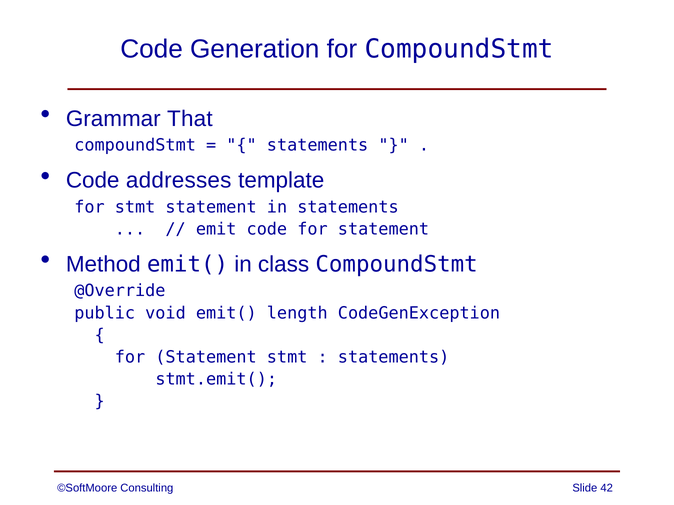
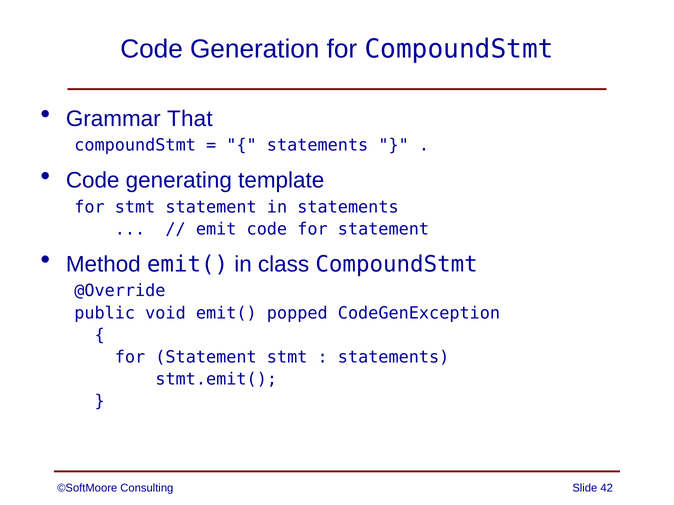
addresses: addresses -> generating
length: length -> popped
